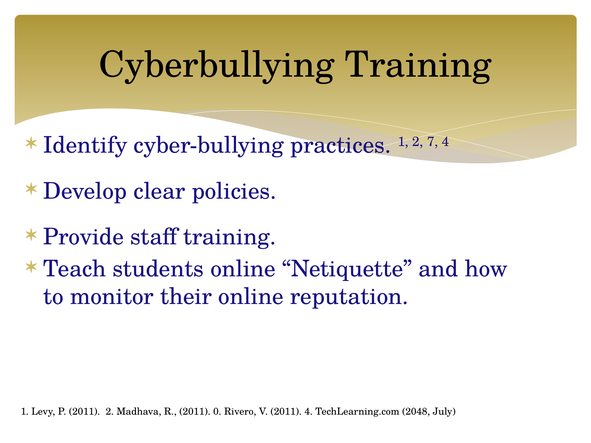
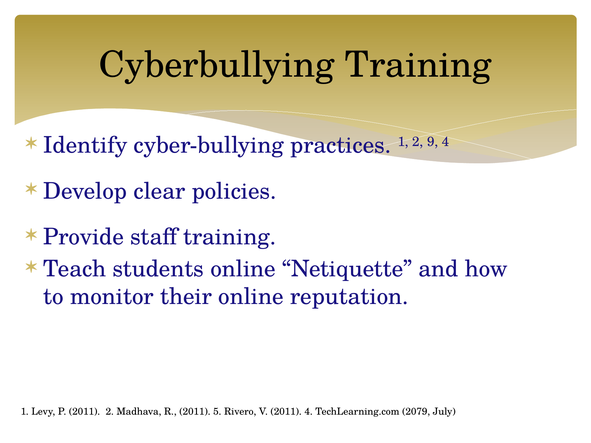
7: 7 -> 9
0: 0 -> 5
2048: 2048 -> 2079
